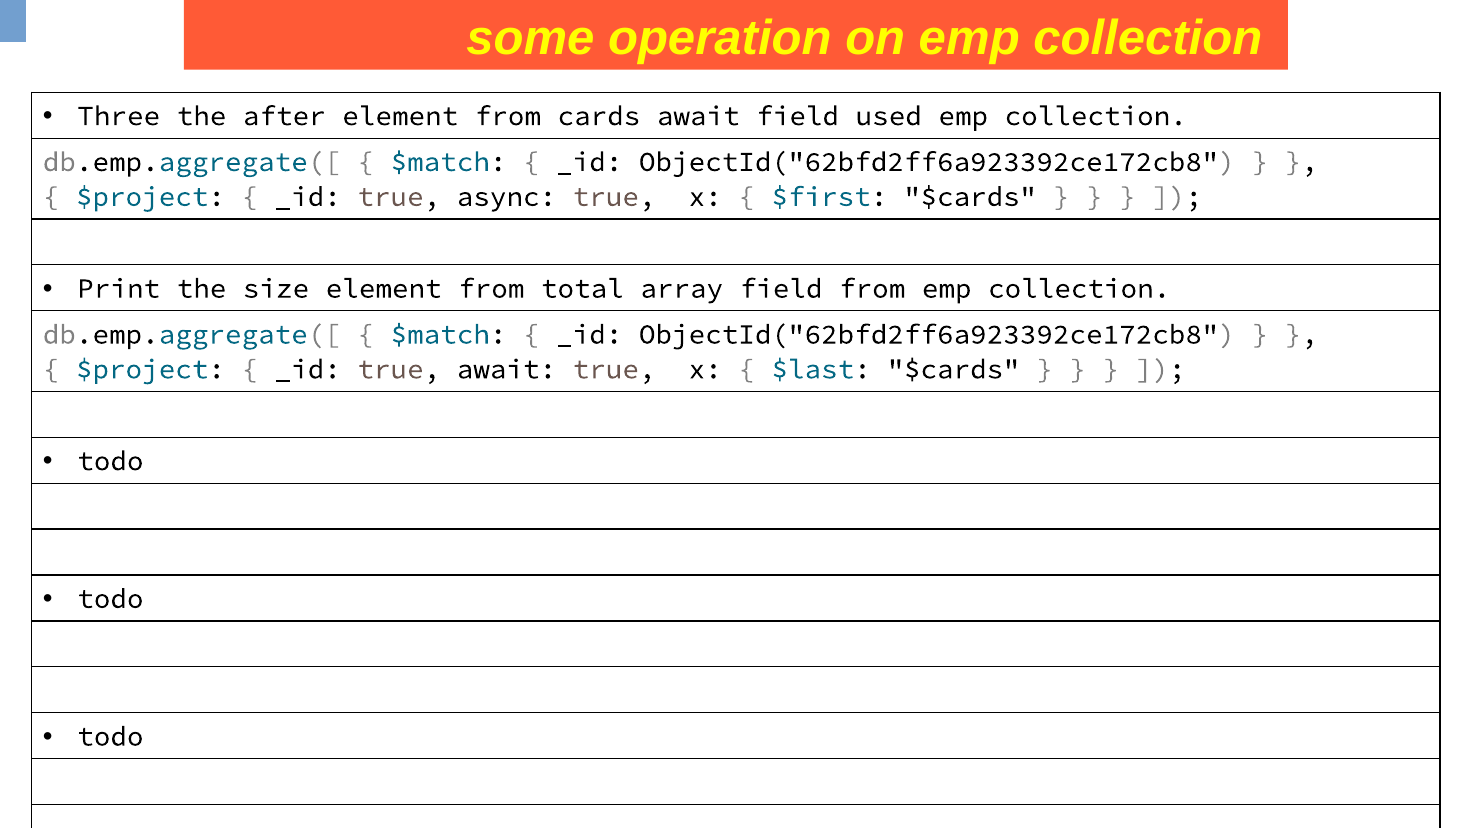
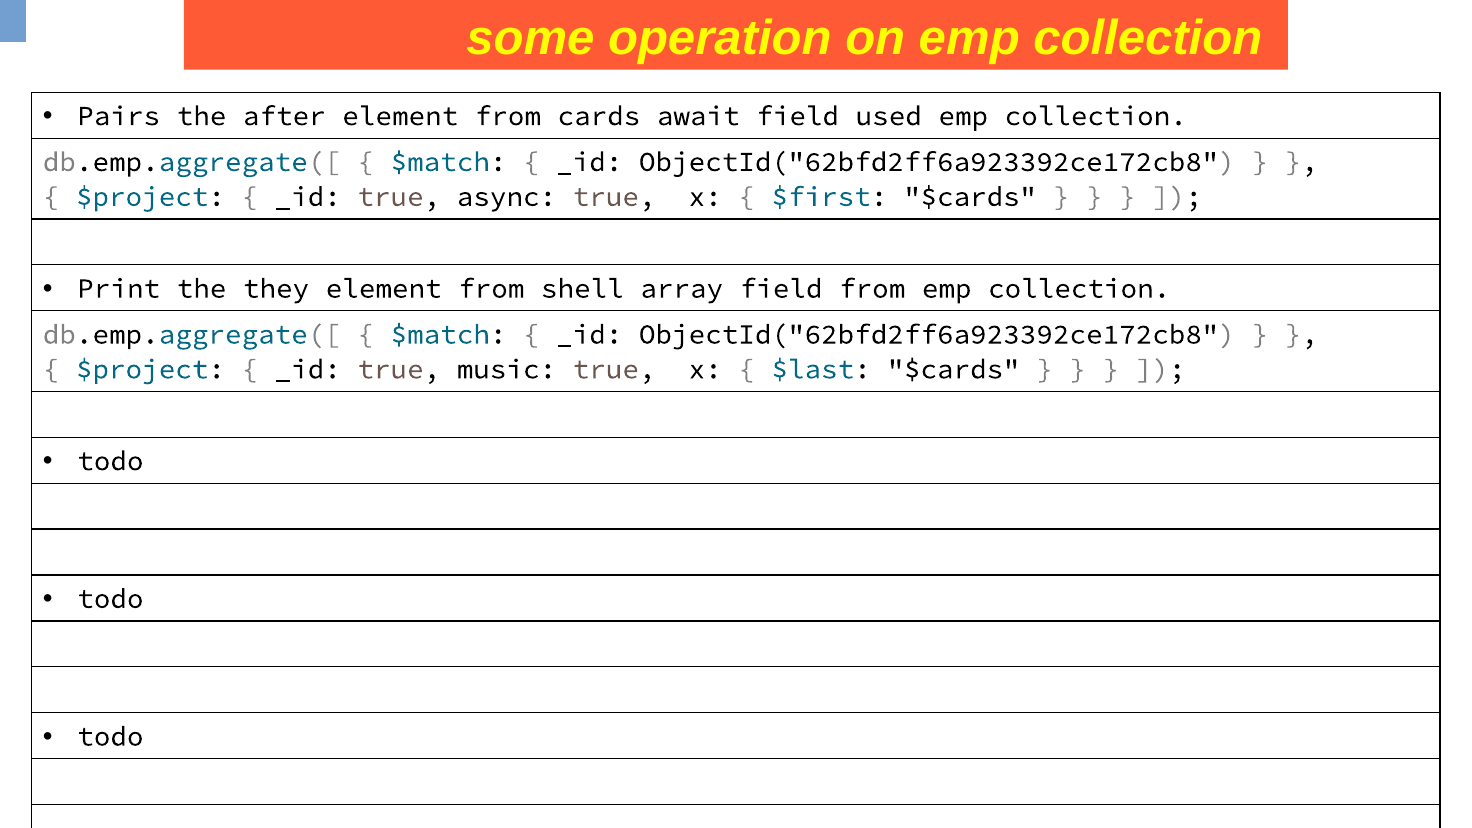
Three: Three -> Pairs
size: size -> they
total: total -> shell
true await: await -> music
